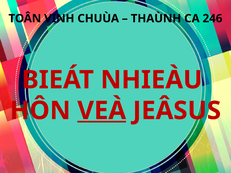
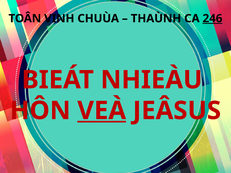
246 underline: none -> present
